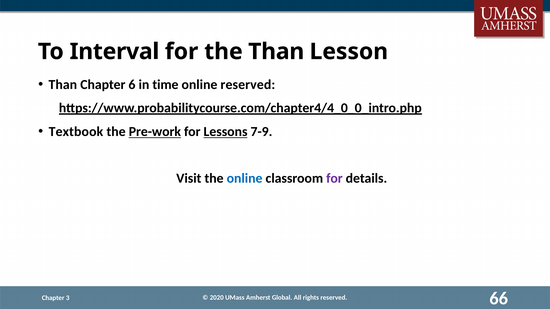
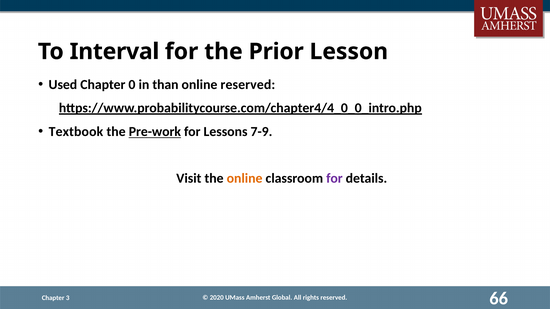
the Than: Than -> Prior
Than at (63, 85): Than -> Used
6: 6 -> 0
time: time -> than
Lessons underline: present -> none
online at (245, 179) colour: blue -> orange
